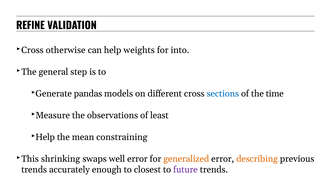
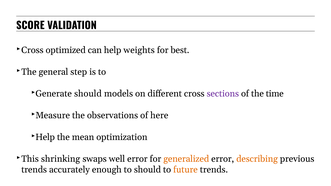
REFINE: REFINE -> SCORE
otherwise: otherwise -> optimized
into: into -> best
Generate pandas: pandas -> should
sections colour: blue -> purple
least: least -> here
constraining: constraining -> optimization
to closest: closest -> should
future colour: purple -> orange
